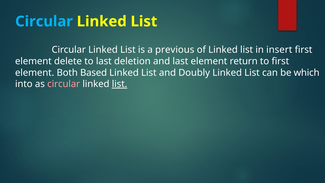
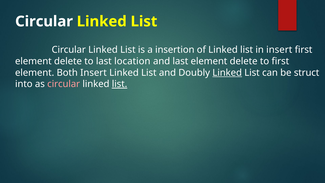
Circular at (44, 21) colour: light blue -> white
previous: previous -> insertion
deletion: deletion -> location
last element return: return -> delete
Both Based: Based -> Insert
Linked at (227, 73) underline: none -> present
which: which -> struct
